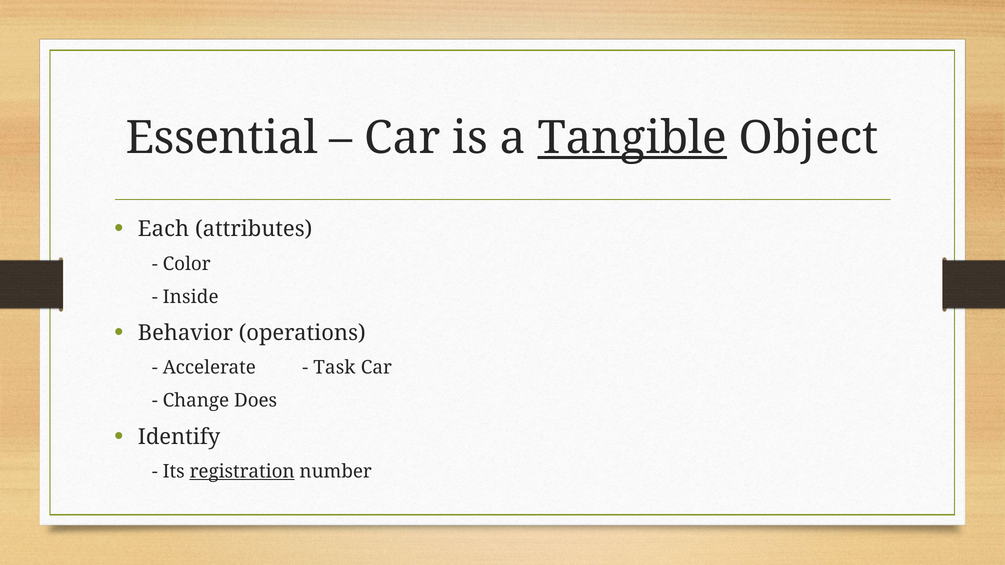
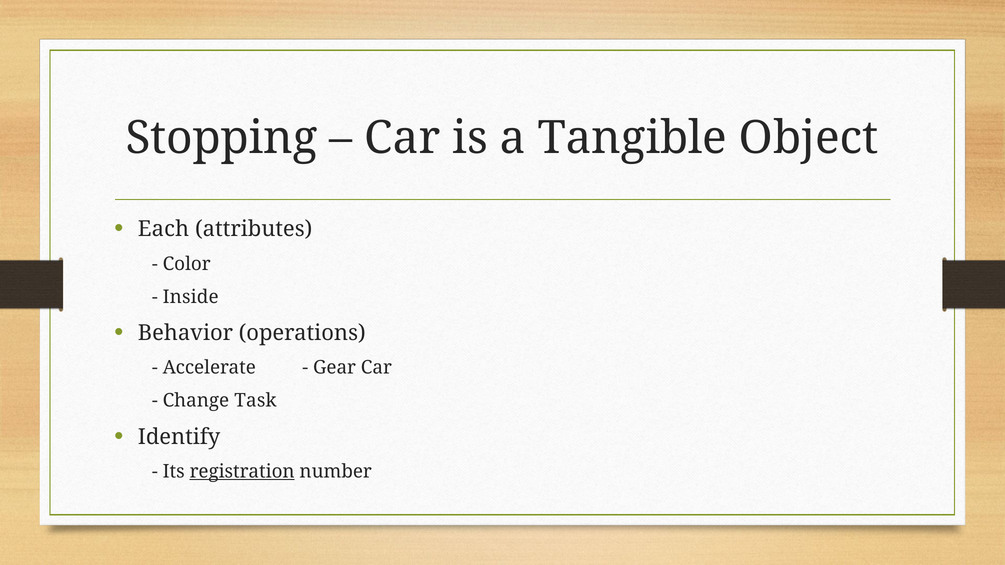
Essential: Essential -> Stopping
Tangible underline: present -> none
Task: Task -> Gear
Does: Does -> Task
